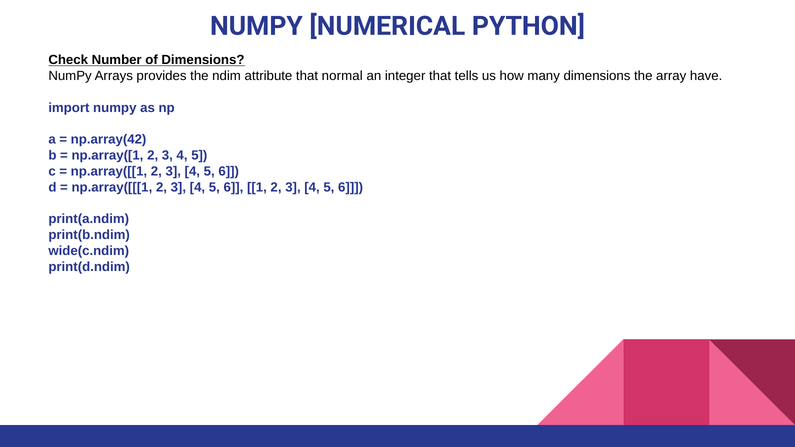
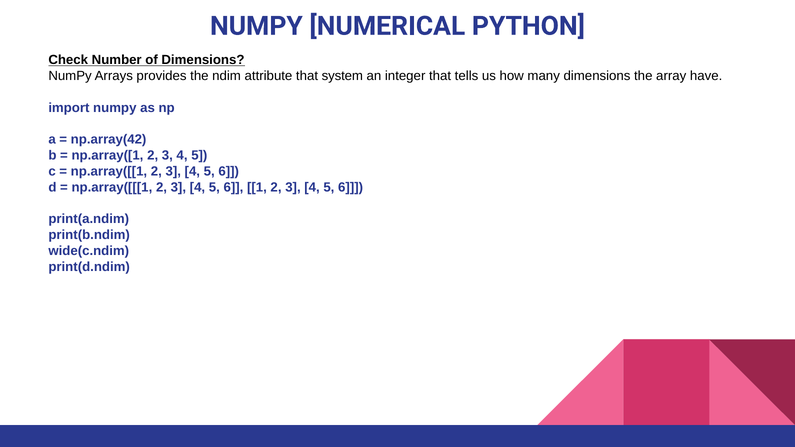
normal: normal -> system
